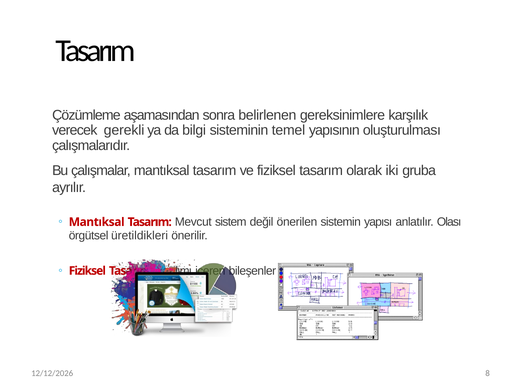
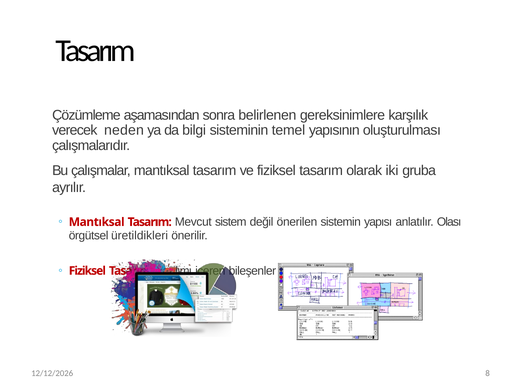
gerekli: gerekli -> neden
